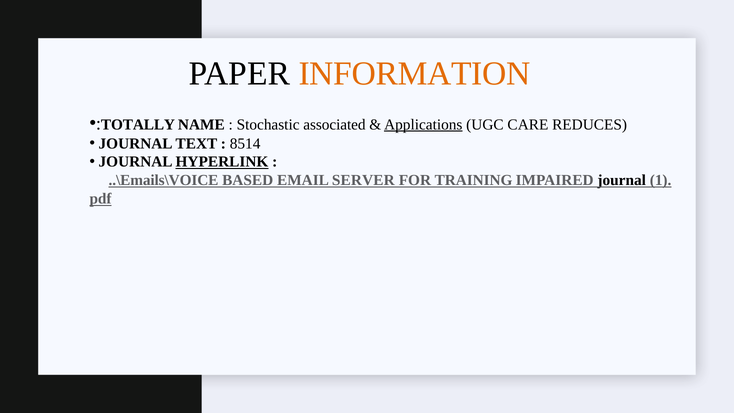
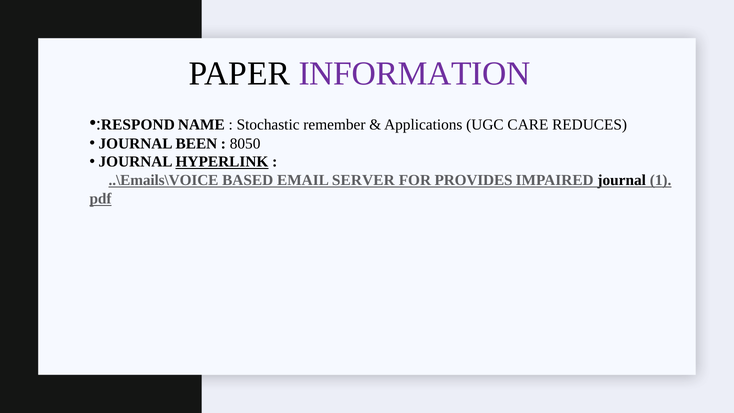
INFORMATION colour: orange -> purple
TOTALLY: TOTALLY -> RESPOND
associated: associated -> remember
Applications underline: present -> none
TEXT: TEXT -> BEEN
8514: 8514 -> 8050
TRAINING: TRAINING -> PROVIDES
